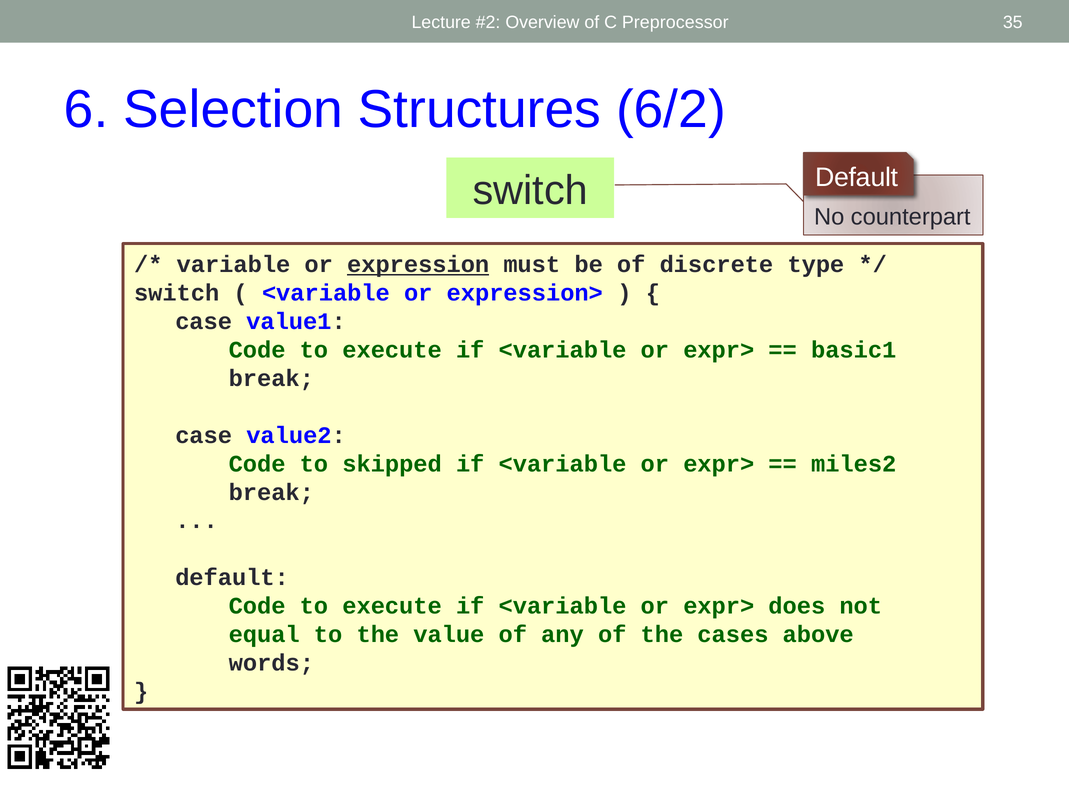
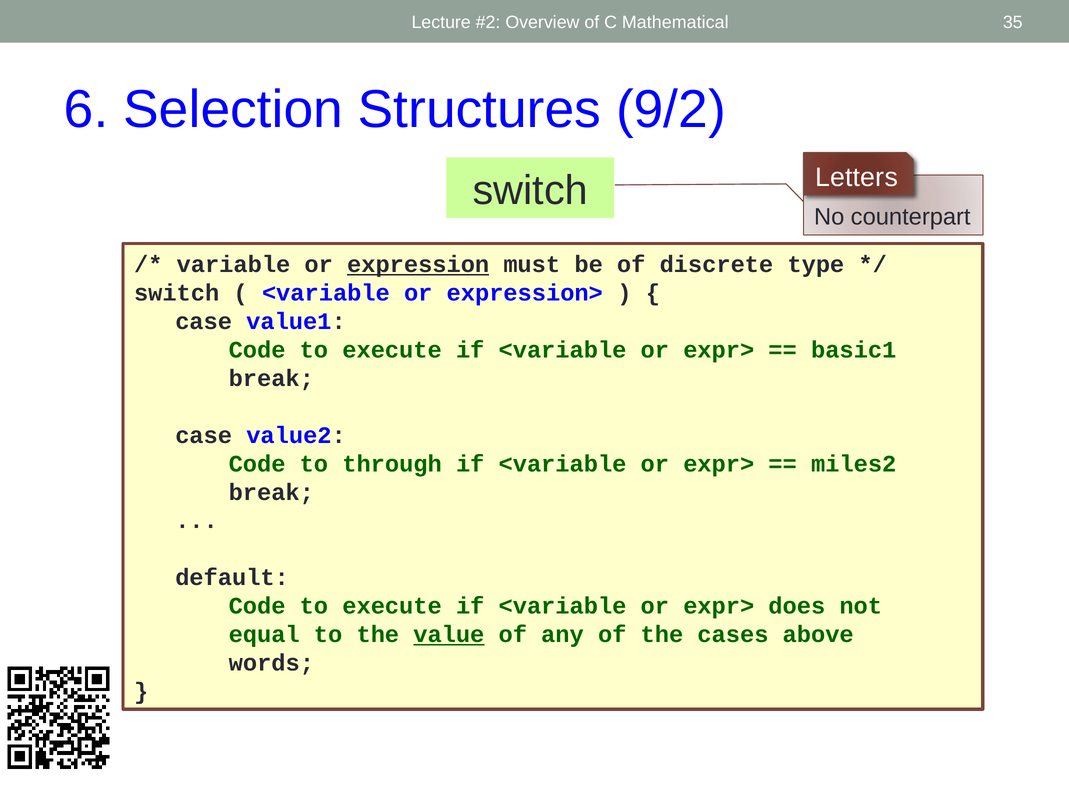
Preprocessor: Preprocessor -> Mathematical
6/2: 6/2 -> 9/2
Default at (857, 177): Default -> Letters
skipped: skipped -> through
value underline: none -> present
